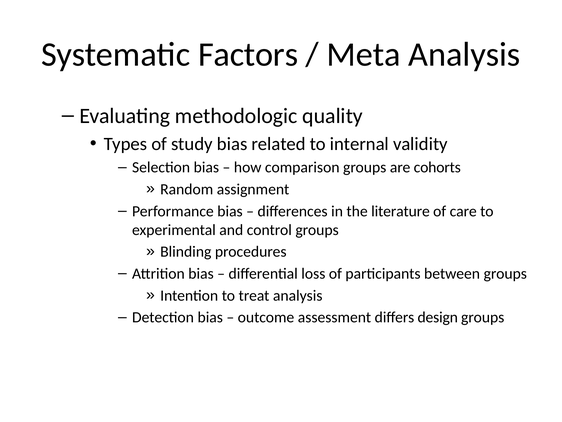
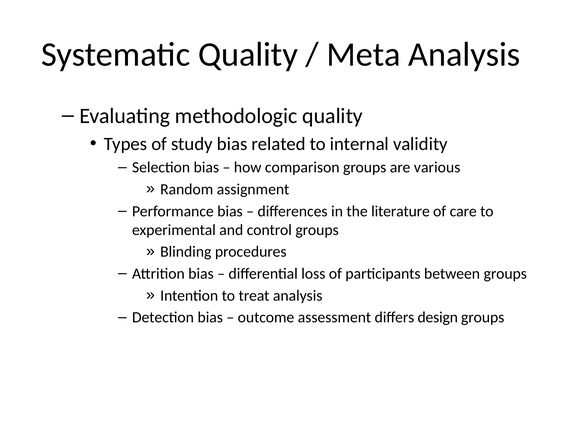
Systematic Factors: Factors -> Quality
cohorts: cohorts -> various
